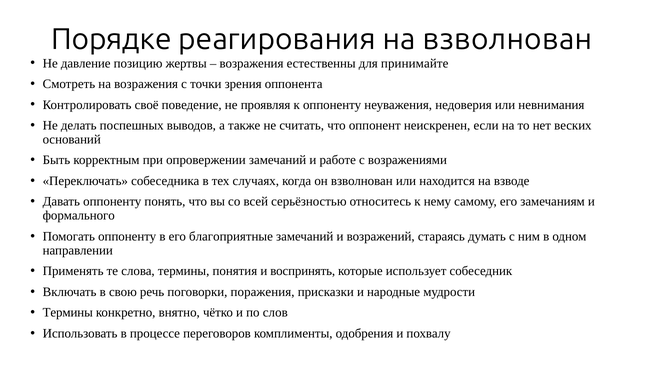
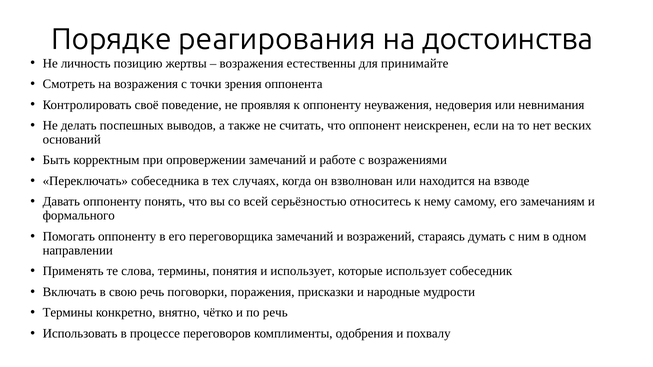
на взволнован: взволнован -> достоинства
давление: давление -> личность
благоприятные: благоприятные -> переговорщика
и воспринять: воспринять -> использует
по слов: слов -> речь
